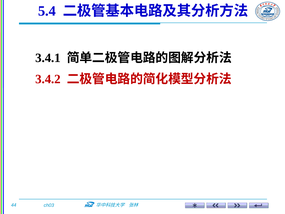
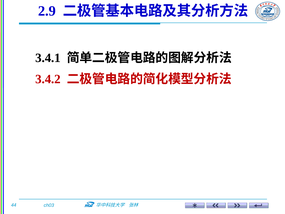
5.4: 5.4 -> 2.9
